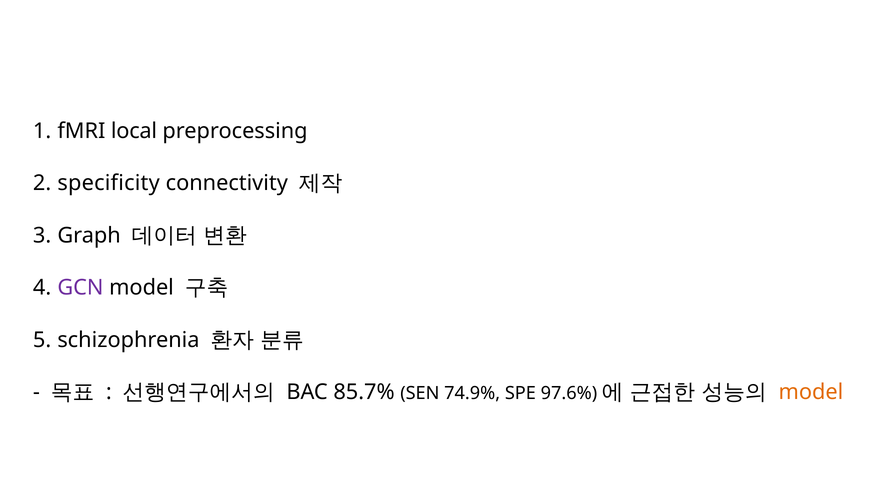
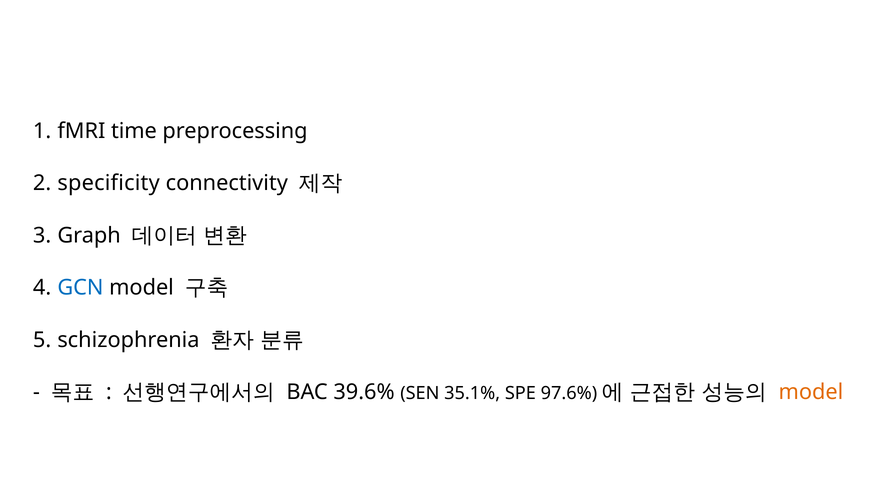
local: local -> time
GCN colour: purple -> blue
85.7%: 85.7% -> 39.6%
74.9%: 74.9% -> 35.1%
